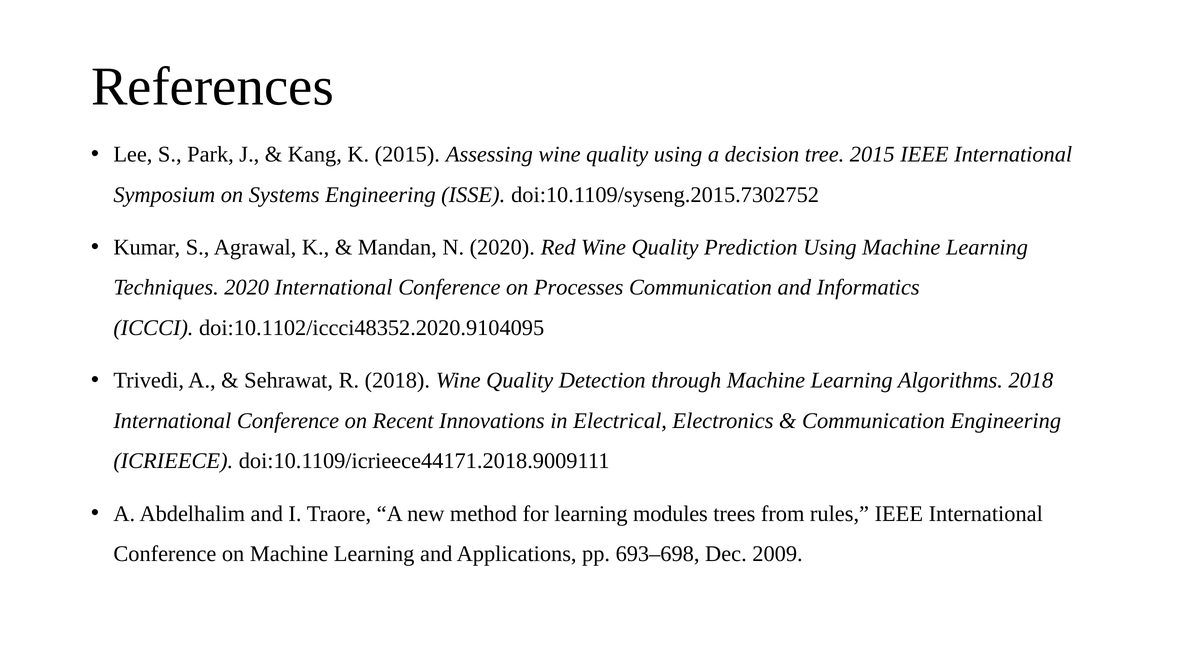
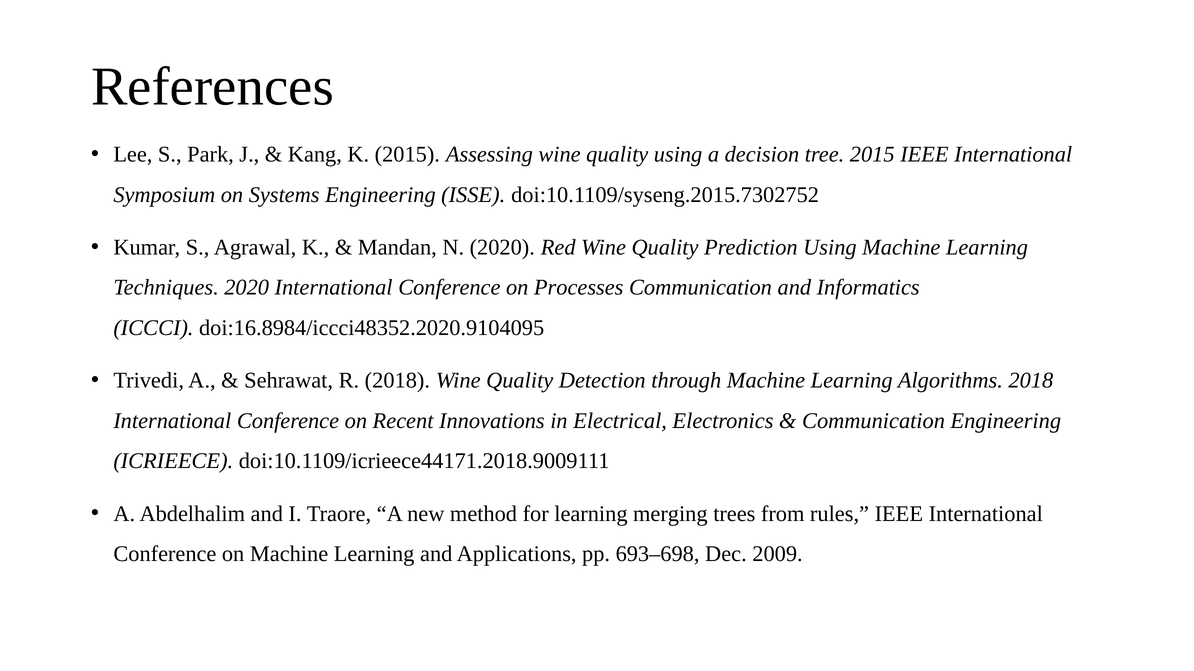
doi:10.1102/iccci48352.2020.9104095: doi:10.1102/iccci48352.2020.9104095 -> doi:16.8984/iccci48352.2020.9104095
modules: modules -> merging
